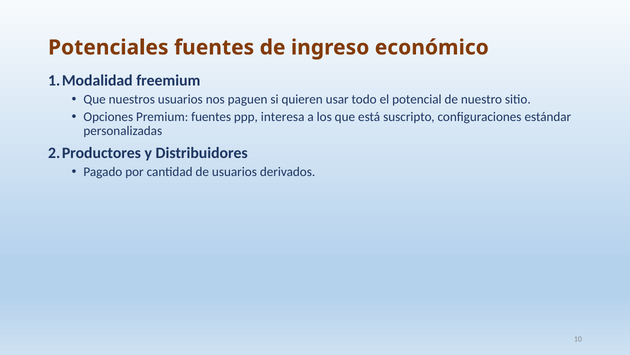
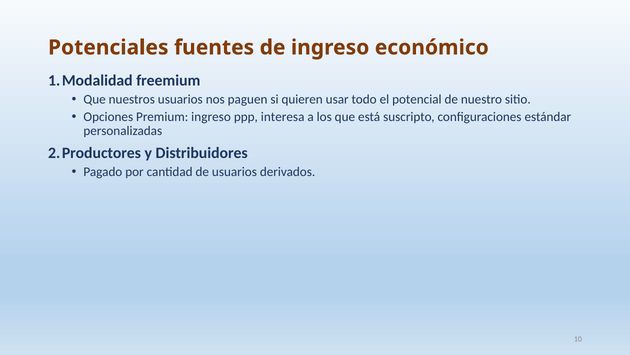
Premium fuentes: fuentes -> ingreso
